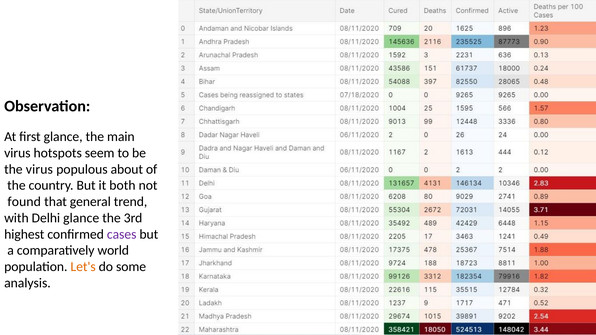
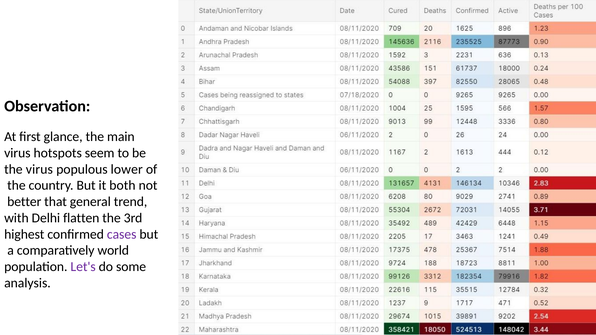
about: about -> lower
found: found -> better
Delhi glance: glance -> flatten
Let's colour: orange -> purple
